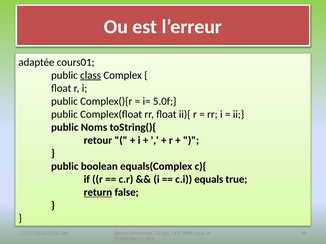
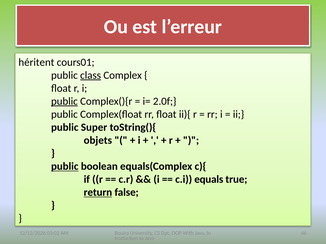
adaptée: adaptée -> héritent
public at (64, 101) underline: none -> present
5.0f: 5.0f -> 2.0f
Noms: Noms -> Super
retour: retour -> objets
public at (65, 167) underline: none -> present
